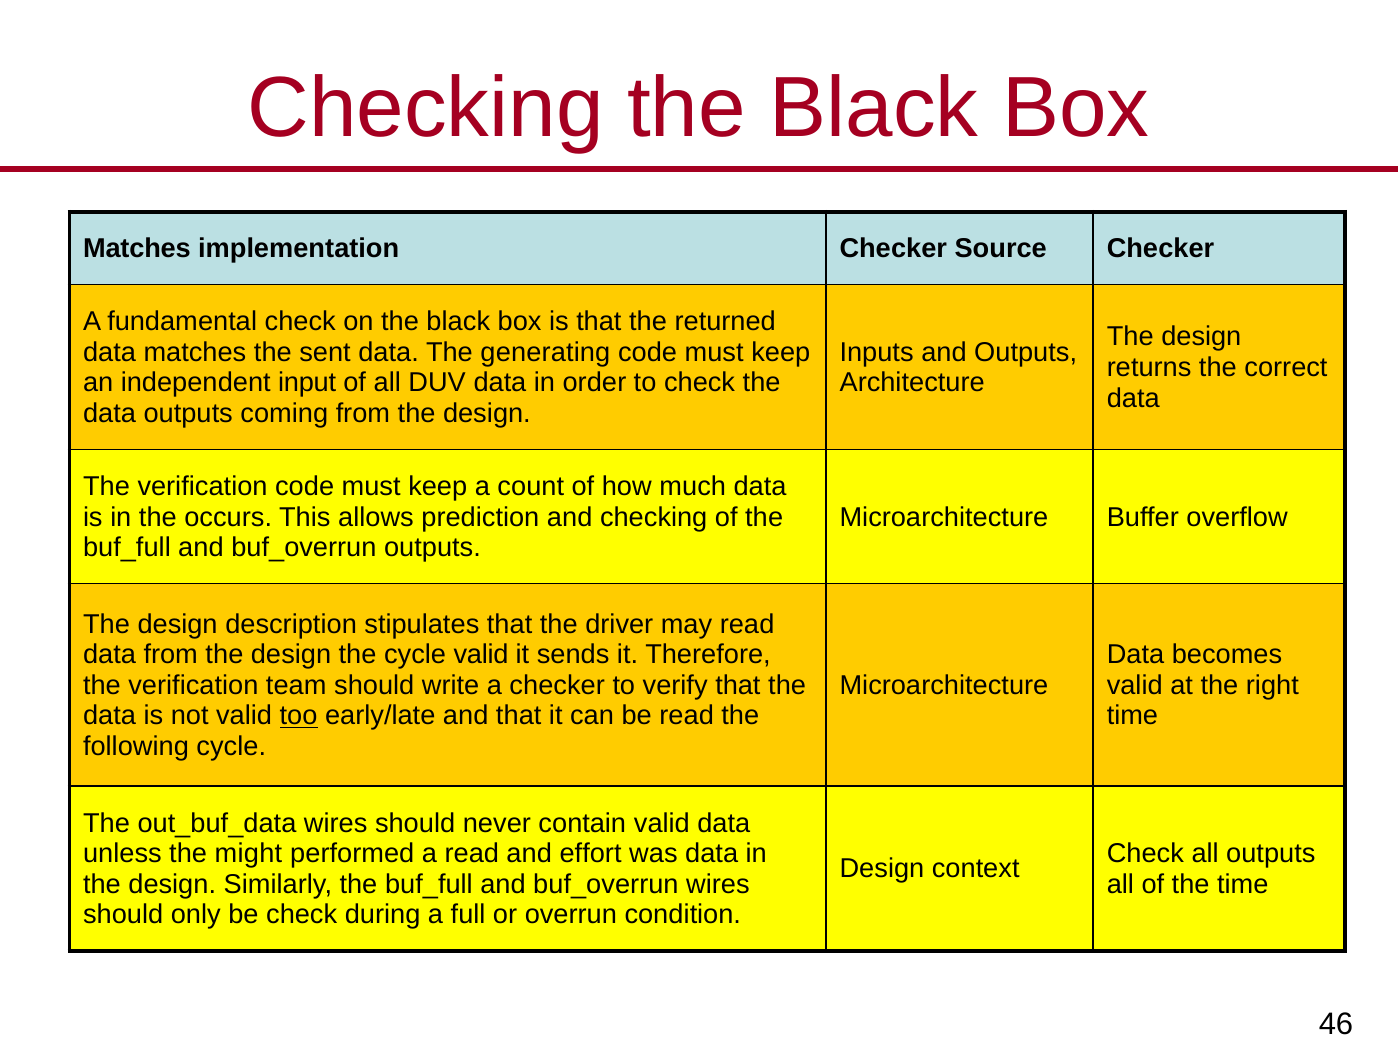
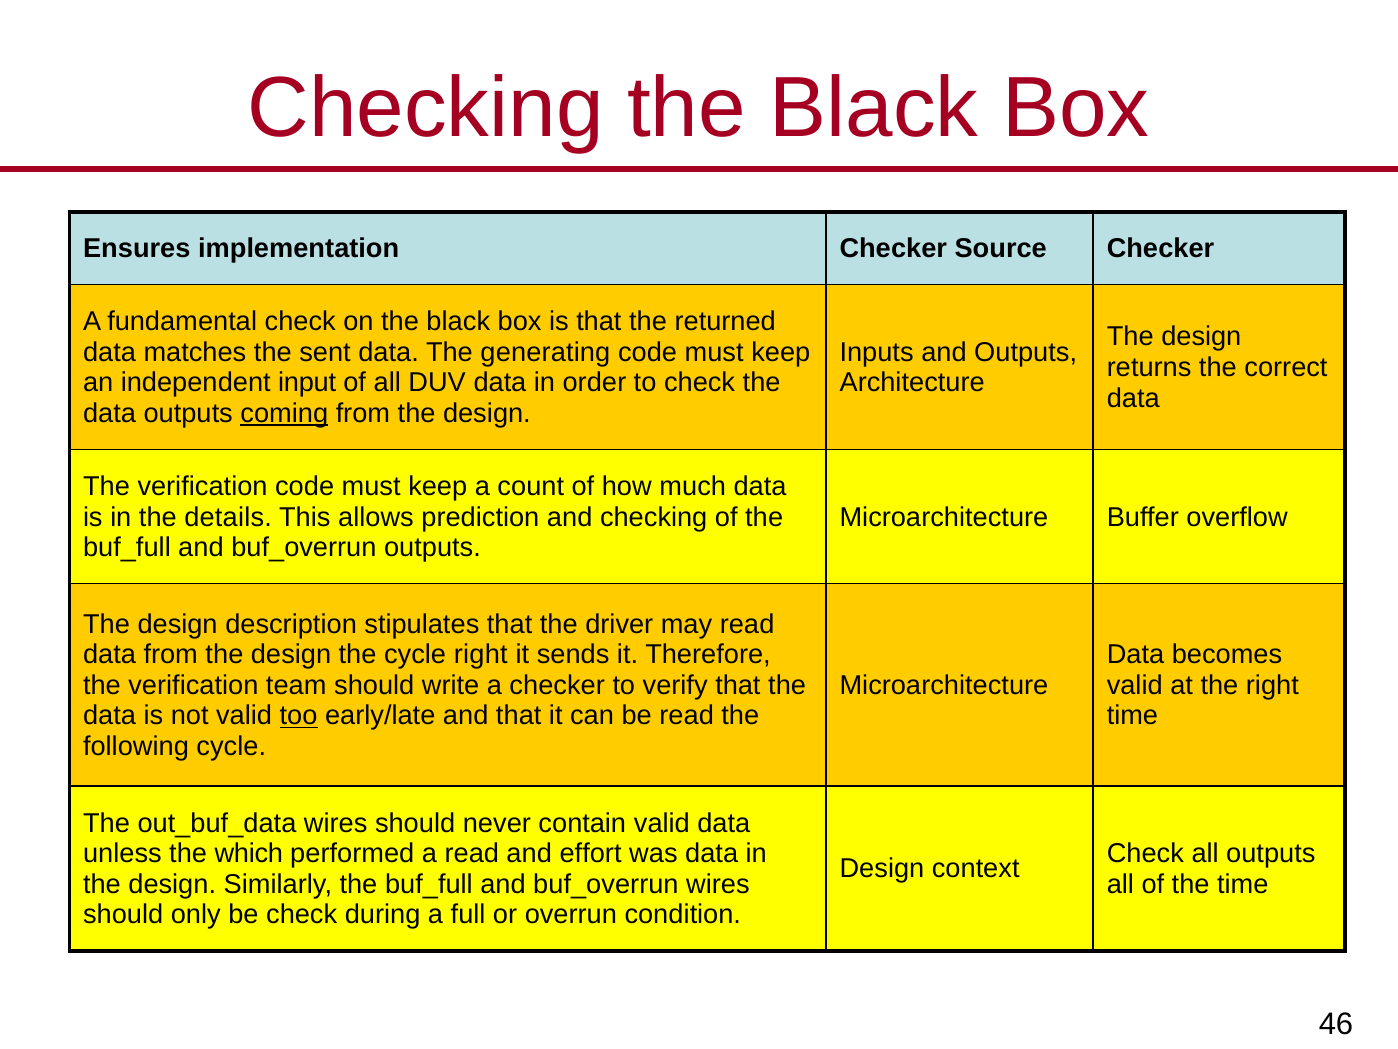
Matches at (137, 248): Matches -> Ensures
coming underline: none -> present
occurs: occurs -> details
cycle valid: valid -> right
might: might -> which
